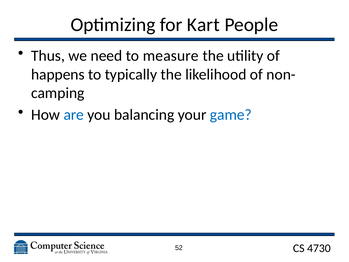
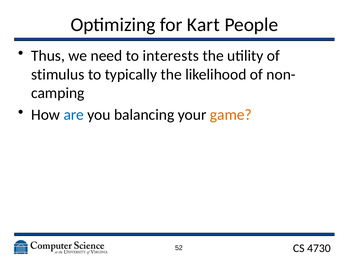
measure: measure -> interests
happens: happens -> stimulus
game colour: blue -> orange
